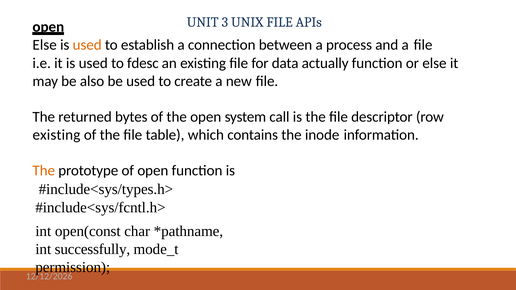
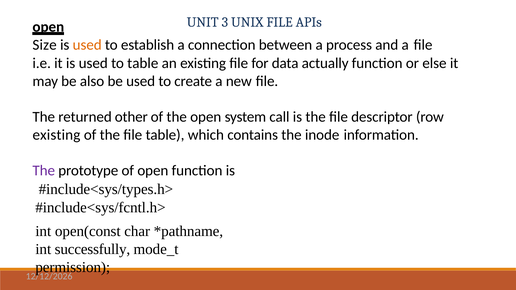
Else at (45, 45): Else -> Size
to fdesc: fdesc -> table
bytes: bytes -> other
The at (44, 171) colour: orange -> purple
